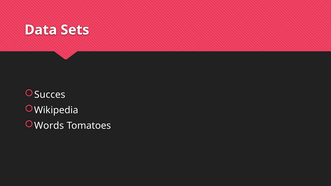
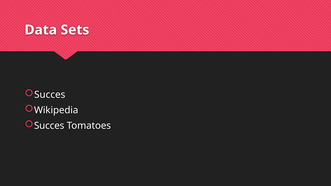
Words at (49, 126): Words -> Succes
